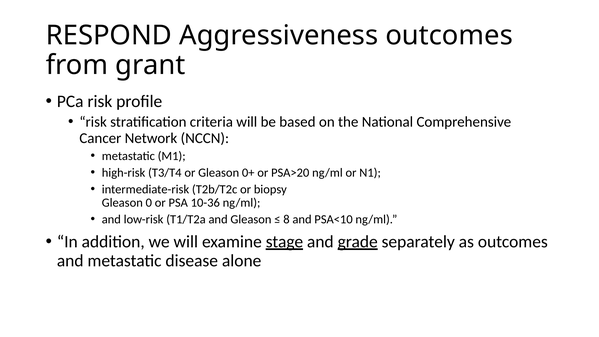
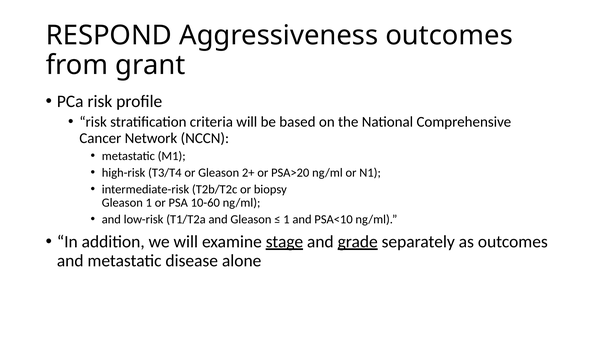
0+: 0+ -> 2+
Gleason 0: 0 -> 1
10-36: 10-36 -> 10-60
8 at (286, 219): 8 -> 1
